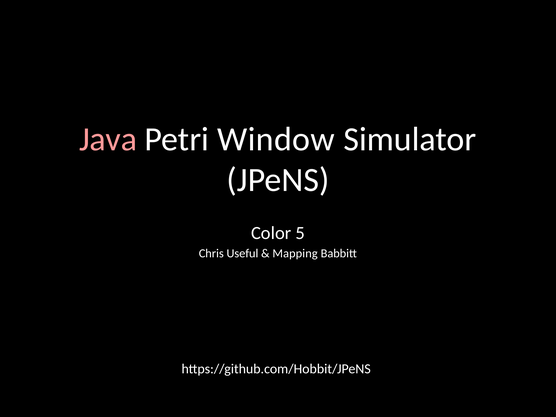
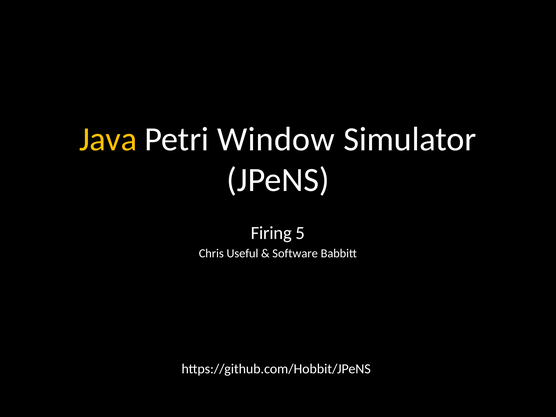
Java colour: pink -> yellow
Color: Color -> Firing
Mapping: Mapping -> Software
